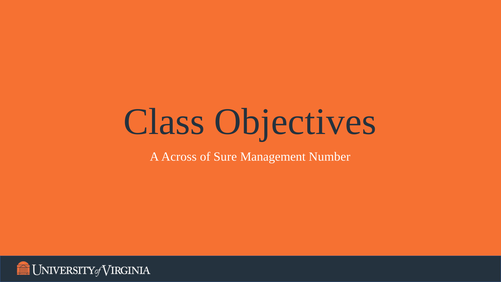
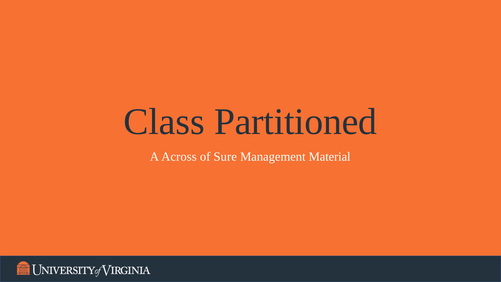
Objectives: Objectives -> Partitioned
Number: Number -> Material
